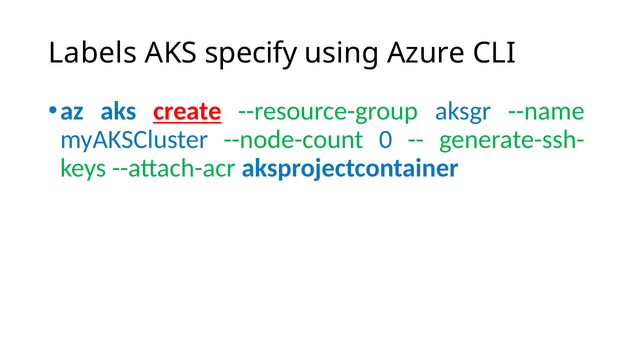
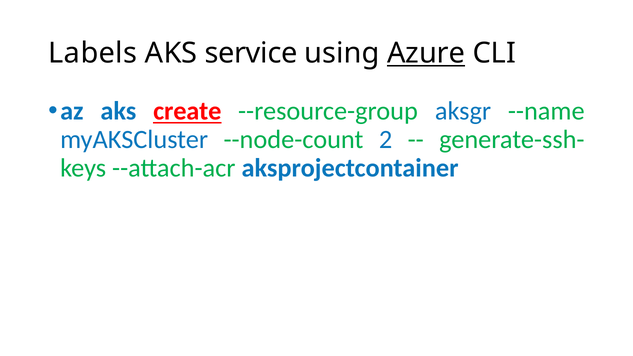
specify: specify -> service
Azure underline: none -> present
0: 0 -> 2
